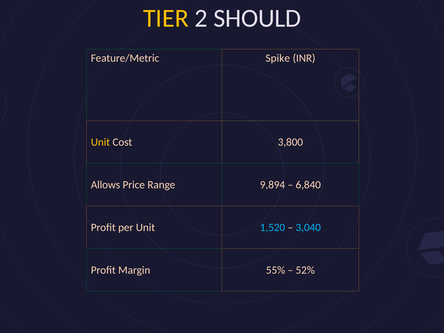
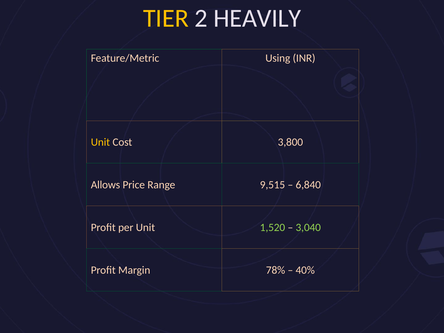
SHOULD: SHOULD -> HEAVILY
Spike: Spike -> Using
9,894: 9,894 -> 9,515
1,520 colour: light blue -> light green
3,040 colour: light blue -> light green
55%: 55% -> 78%
52%: 52% -> 40%
